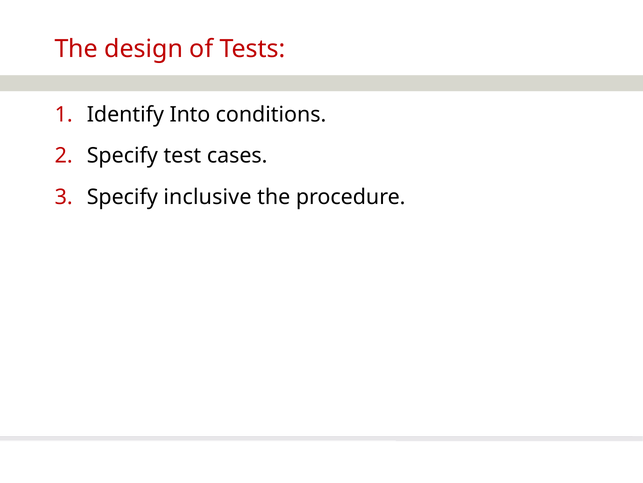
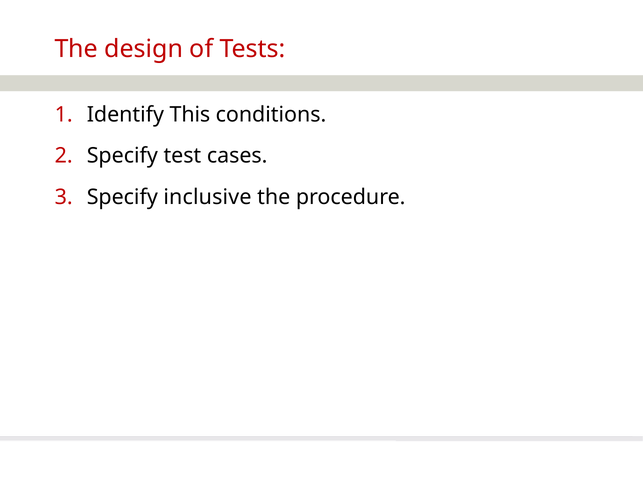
Into: Into -> This
